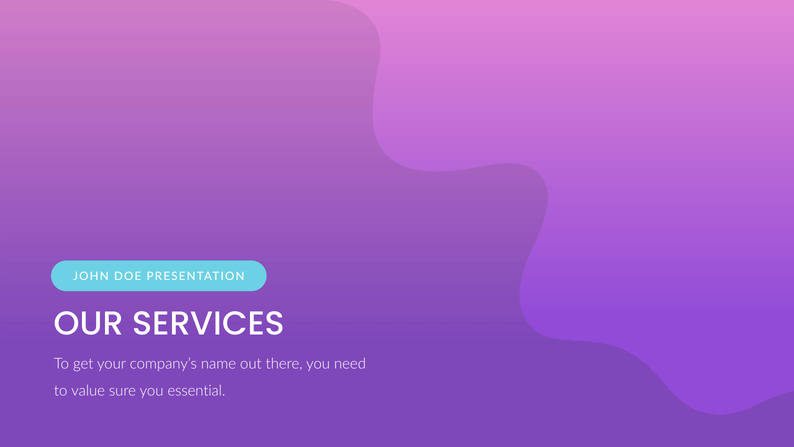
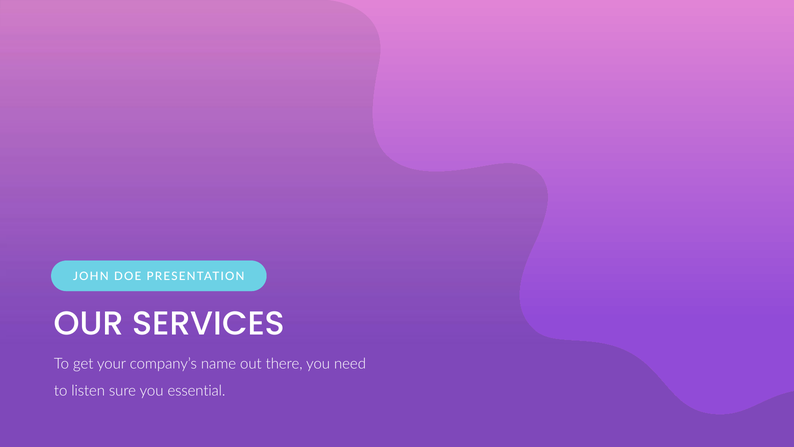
value: value -> listen
